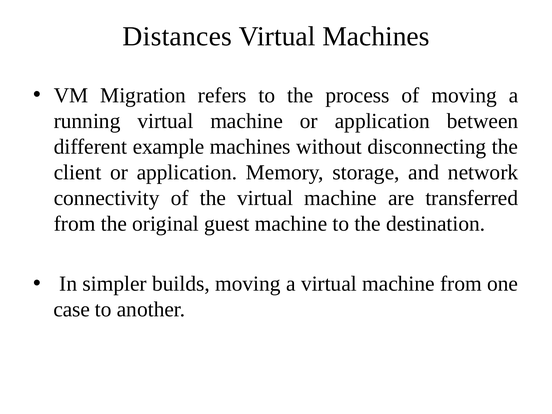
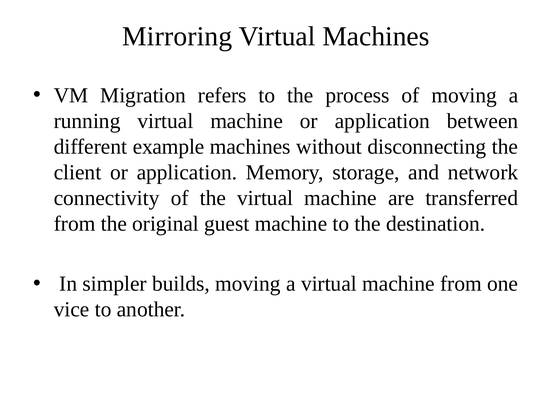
Distances: Distances -> Mirroring
case: case -> vice
